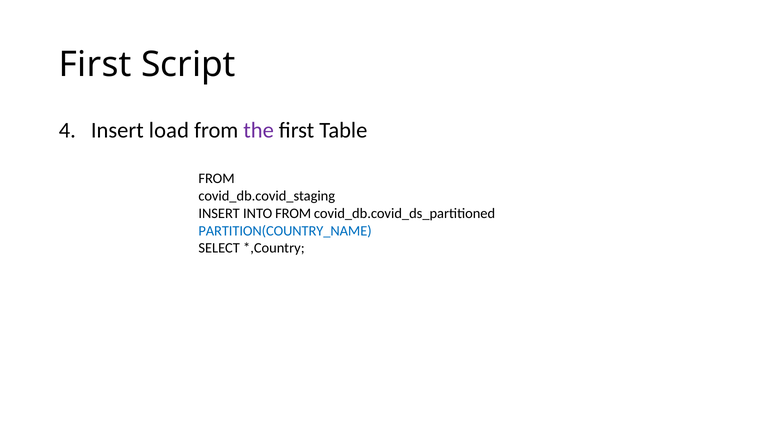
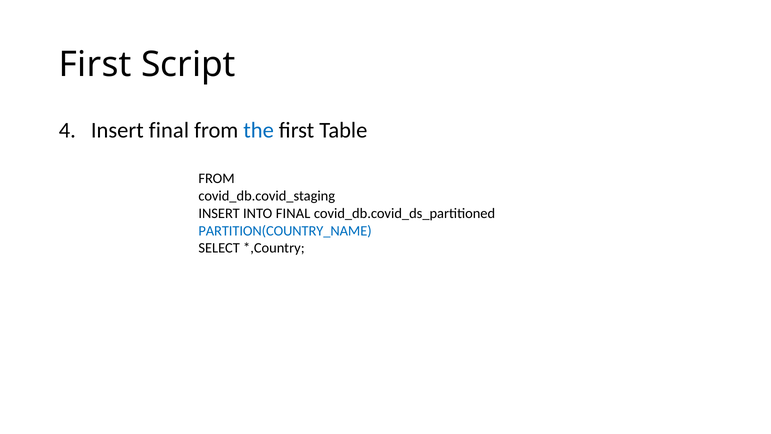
Insert load: load -> final
the colour: purple -> blue
INTO FROM: FROM -> FINAL
